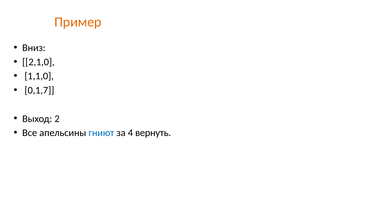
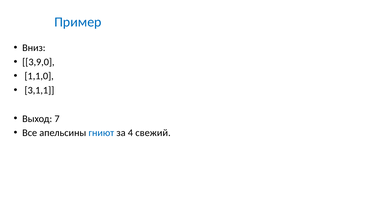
Пример colour: orange -> blue
2,1,0: 2,1,0 -> 3,9,0
0,1,7: 0,1,7 -> 3,1,1
2: 2 -> 7
вернуть: вернуть -> свежий
